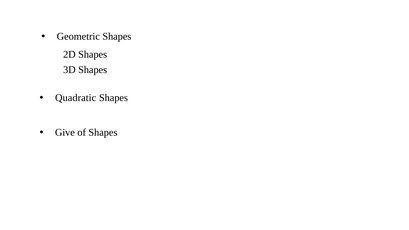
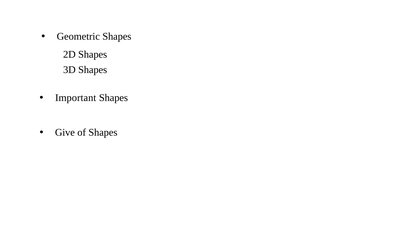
Quadratic: Quadratic -> Important
